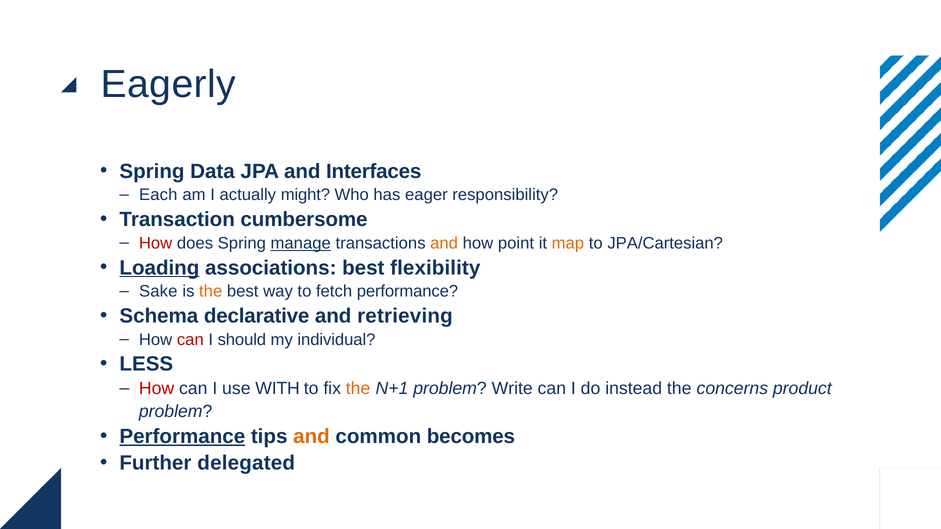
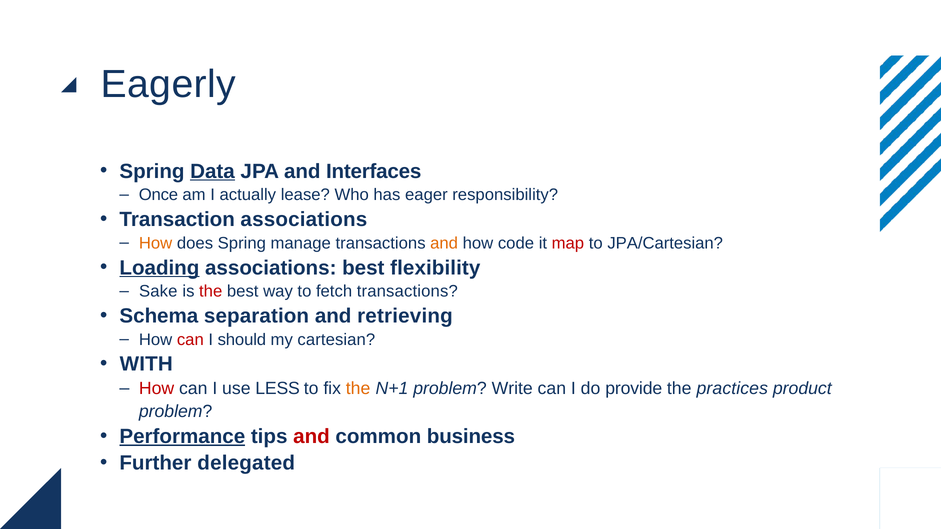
Data underline: none -> present
Each: Each -> Once
might: might -> lease
Transaction cumbersome: cumbersome -> associations
How at (156, 243) colour: red -> orange
manage underline: present -> none
point: point -> code
map colour: orange -> red
the at (211, 292) colour: orange -> red
fetch performance: performance -> transactions
declarative: declarative -> separation
individual: individual -> cartesian
LESS: LESS -> WITH
WITH: WITH -> LESS
instead: instead -> provide
concerns: concerns -> practices
and at (311, 437) colour: orange -> red
becomes: becomes -> business
